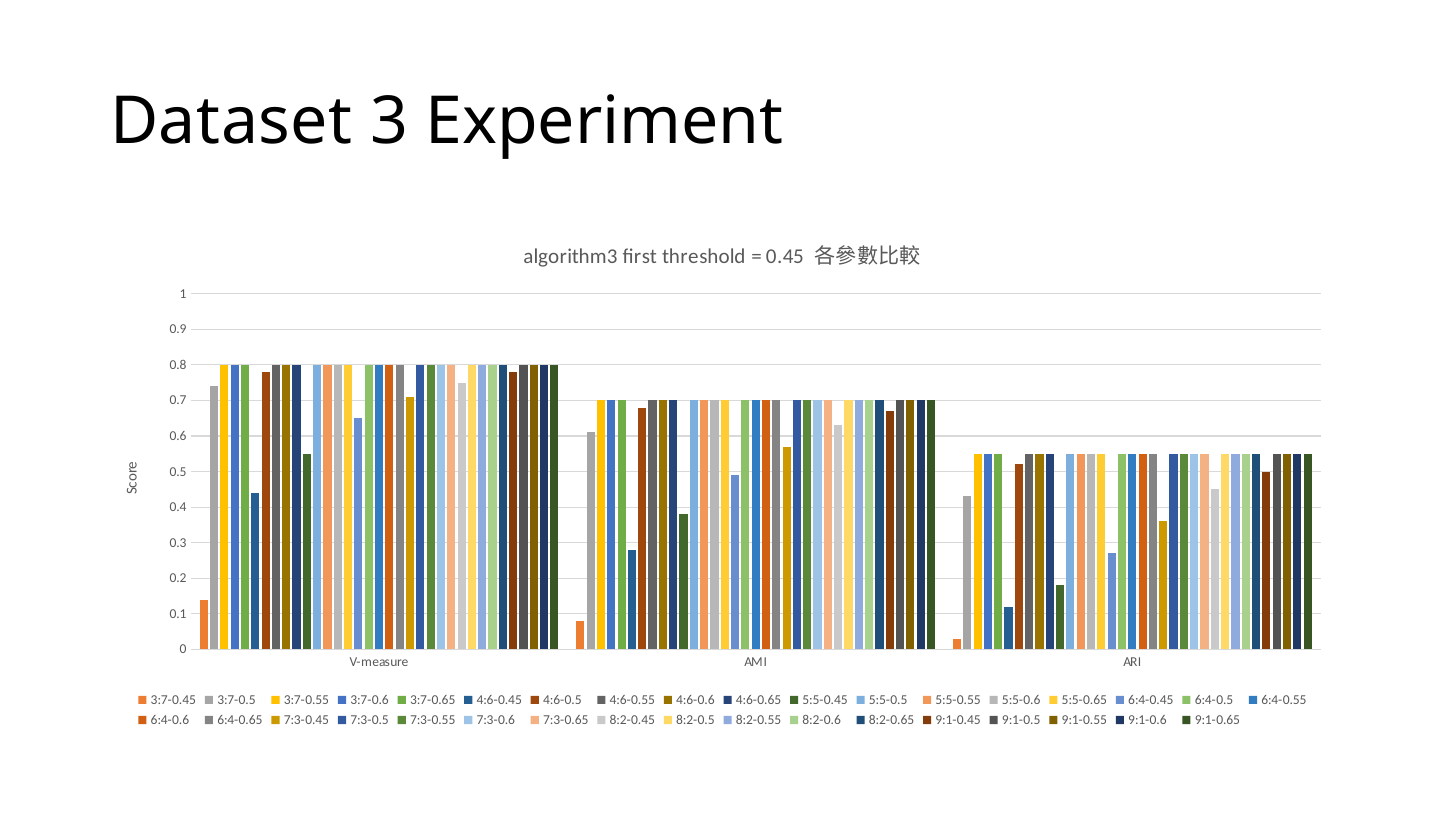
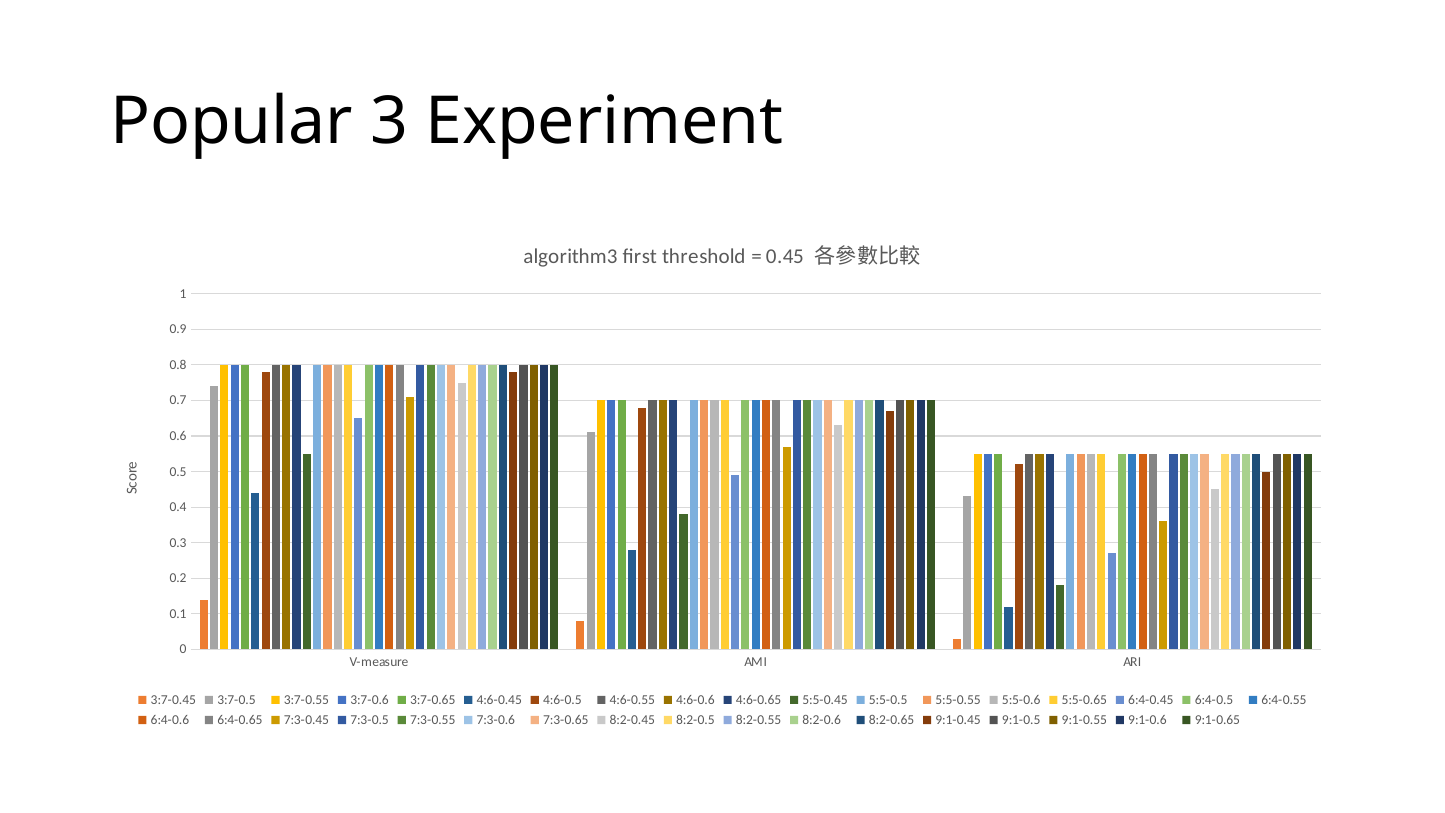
Dataset: Dataset -> Popular
